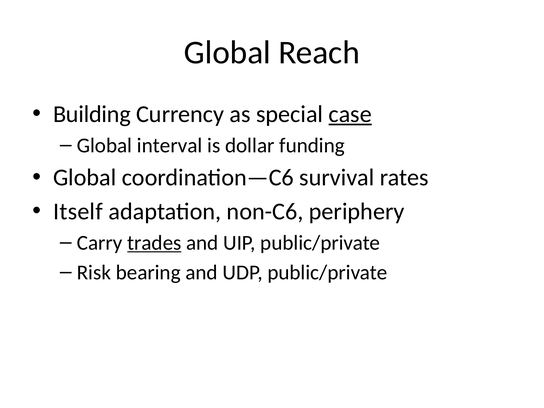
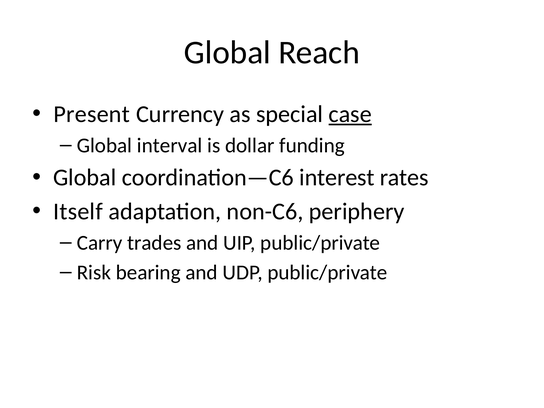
Building: Building -> Present
survival: survival -> interest
trades underline: present -> none
